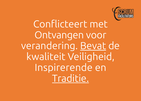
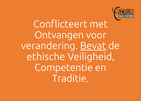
kwaliteit: kwaliteit -> ethische
Inspirerende: Inspirerende -> Competentie
Traditie underline: present -> none
